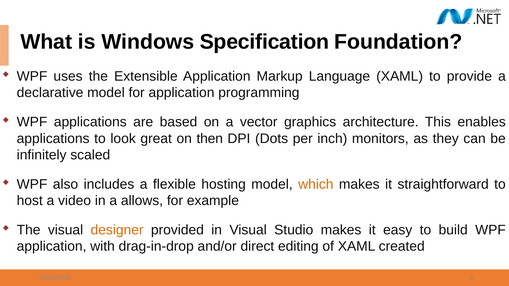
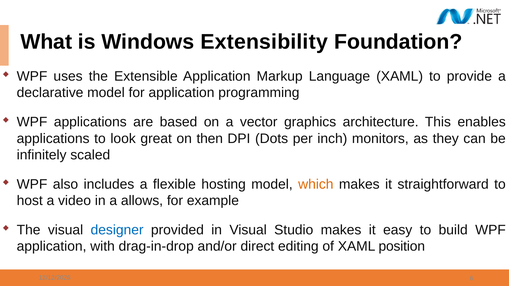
Specification: Specification -> Extensibility
designer colour: orange -> blue
created: created -> position
